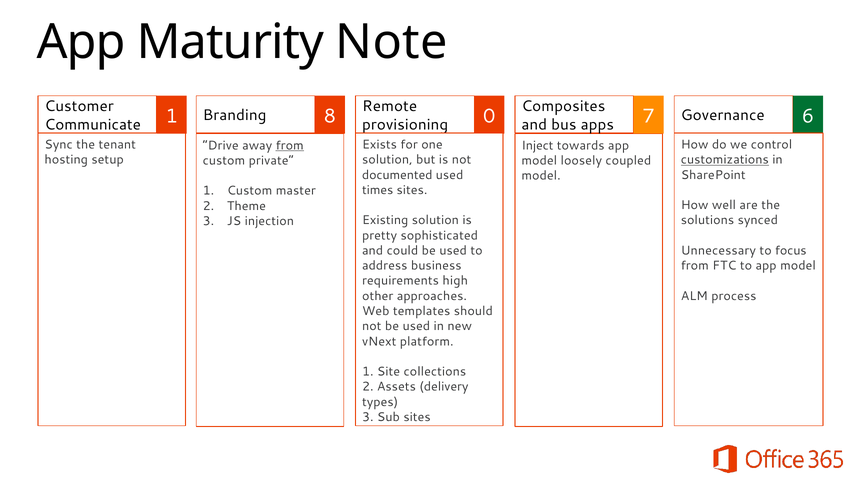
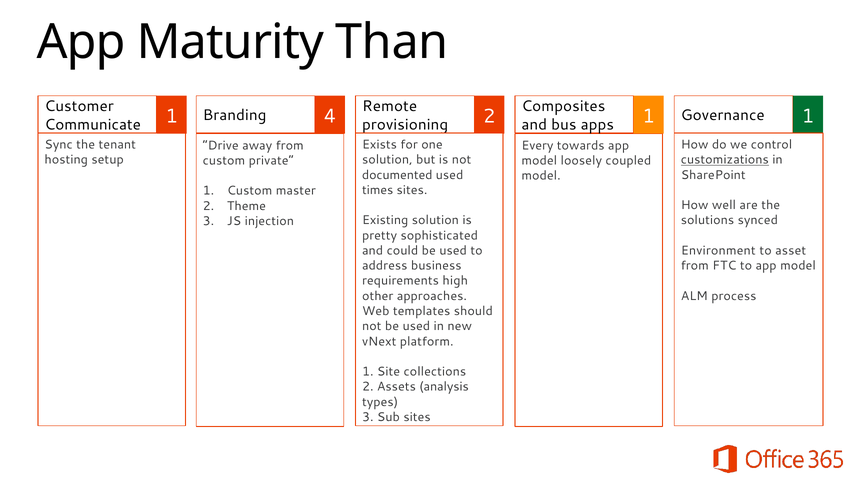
Note: Note -> Than
8: 8 -> 4
provisioning 0: 0 -> 2
apps 7: 7 -> 1
Governance 6: 6 -> 1
from at (290, 145) underline: present -> none
Inject: Inject -> Every
Unnecessary: Unnecessary -> Environment
focus: focus -> asset
delivery: delivery -> analysis
